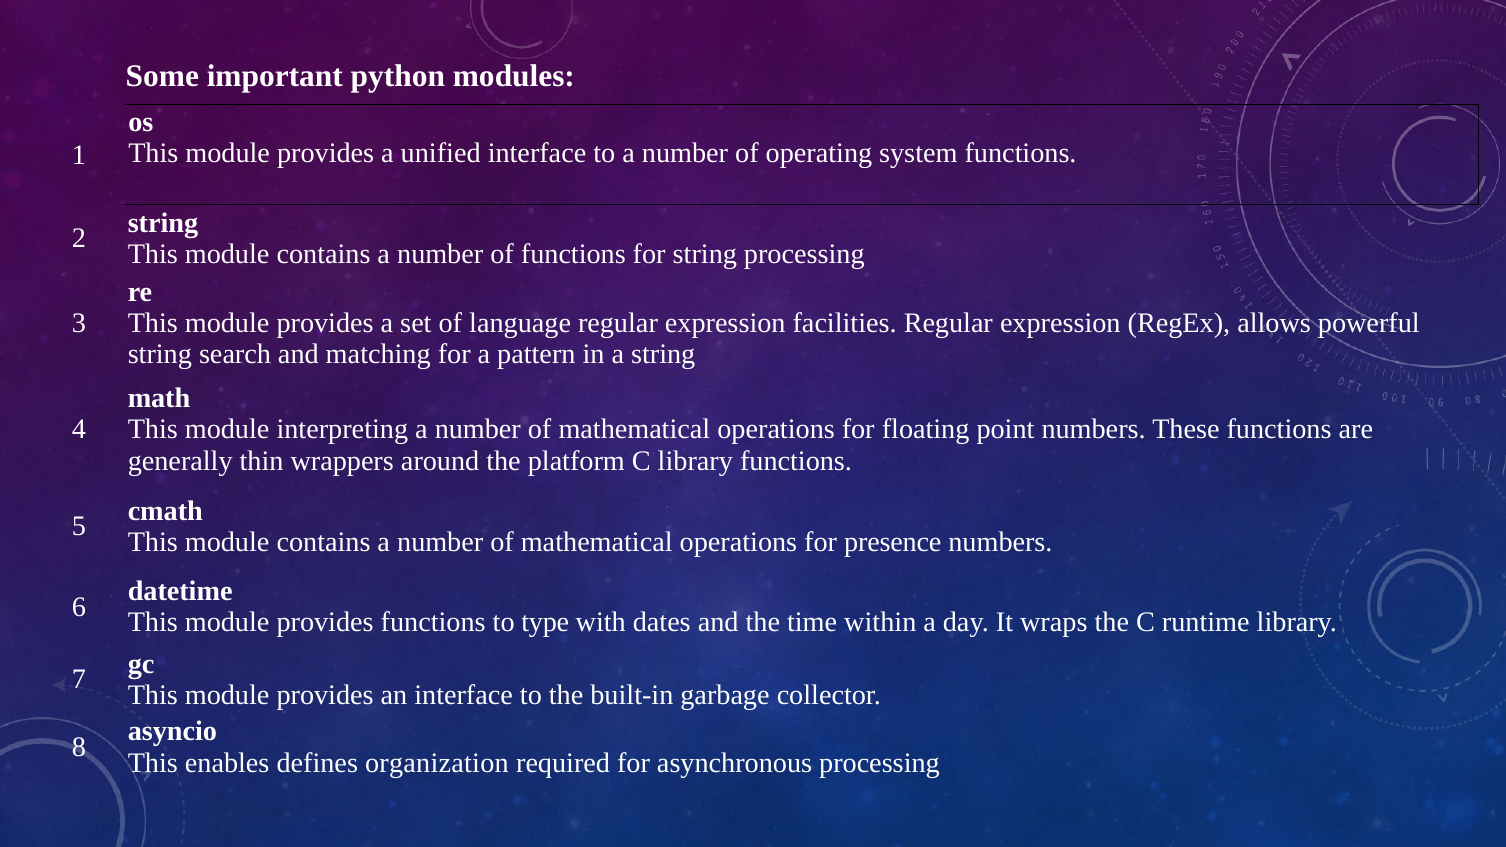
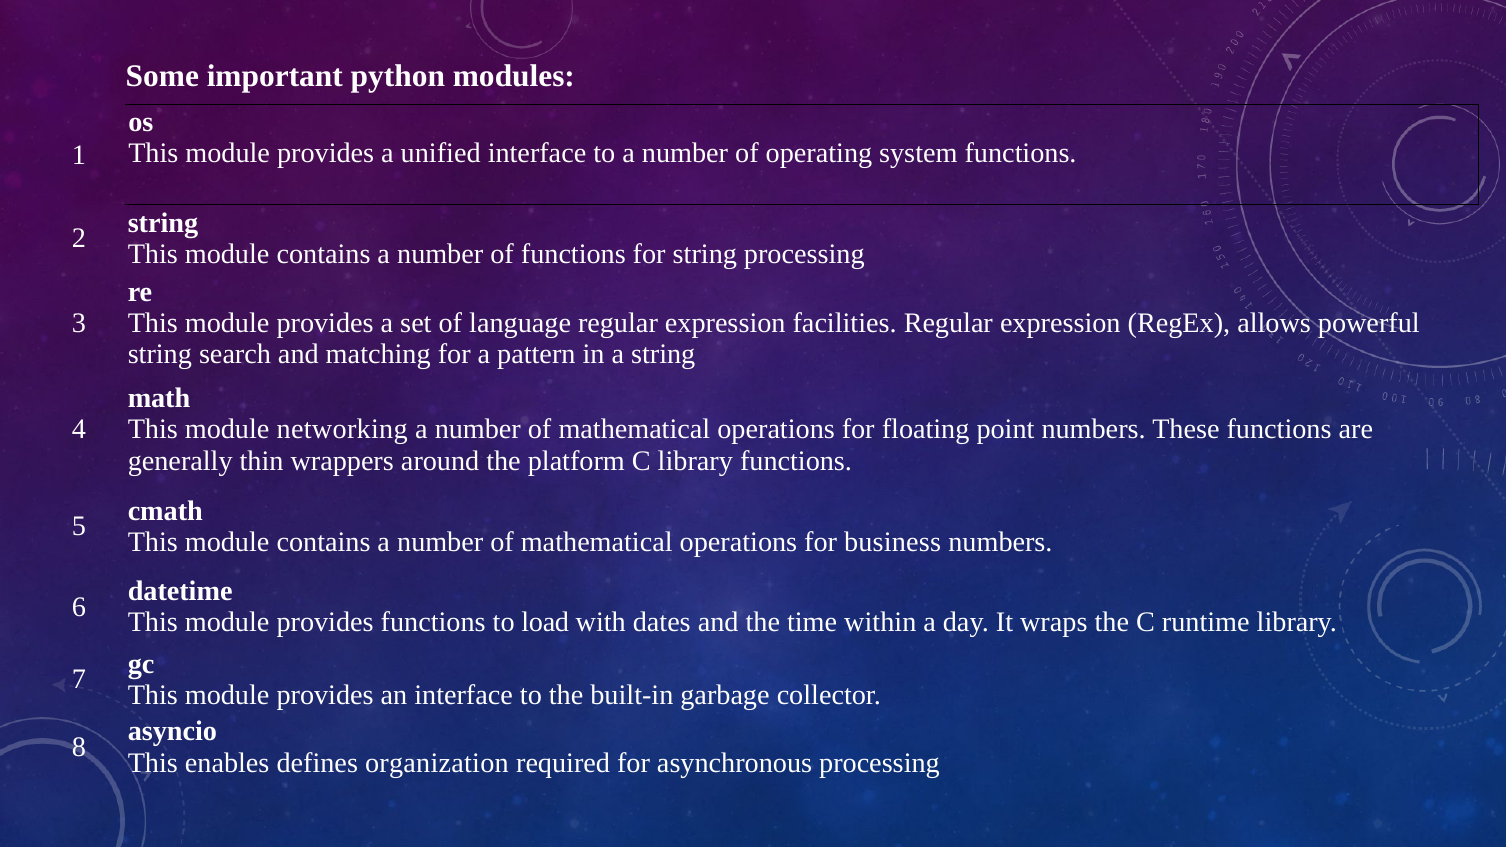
interpreting: interpreting -> networking
presence: presence -> business
type: type -> load
